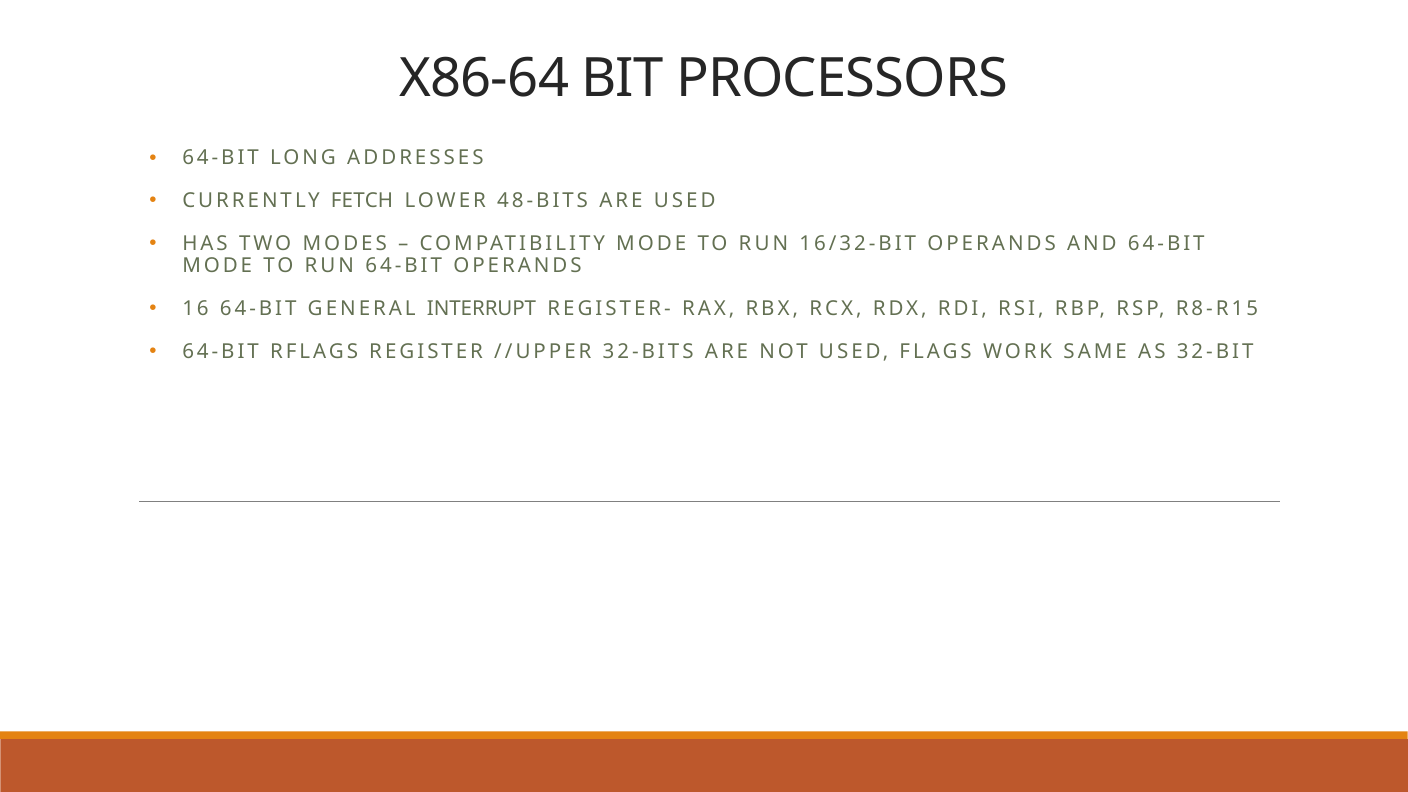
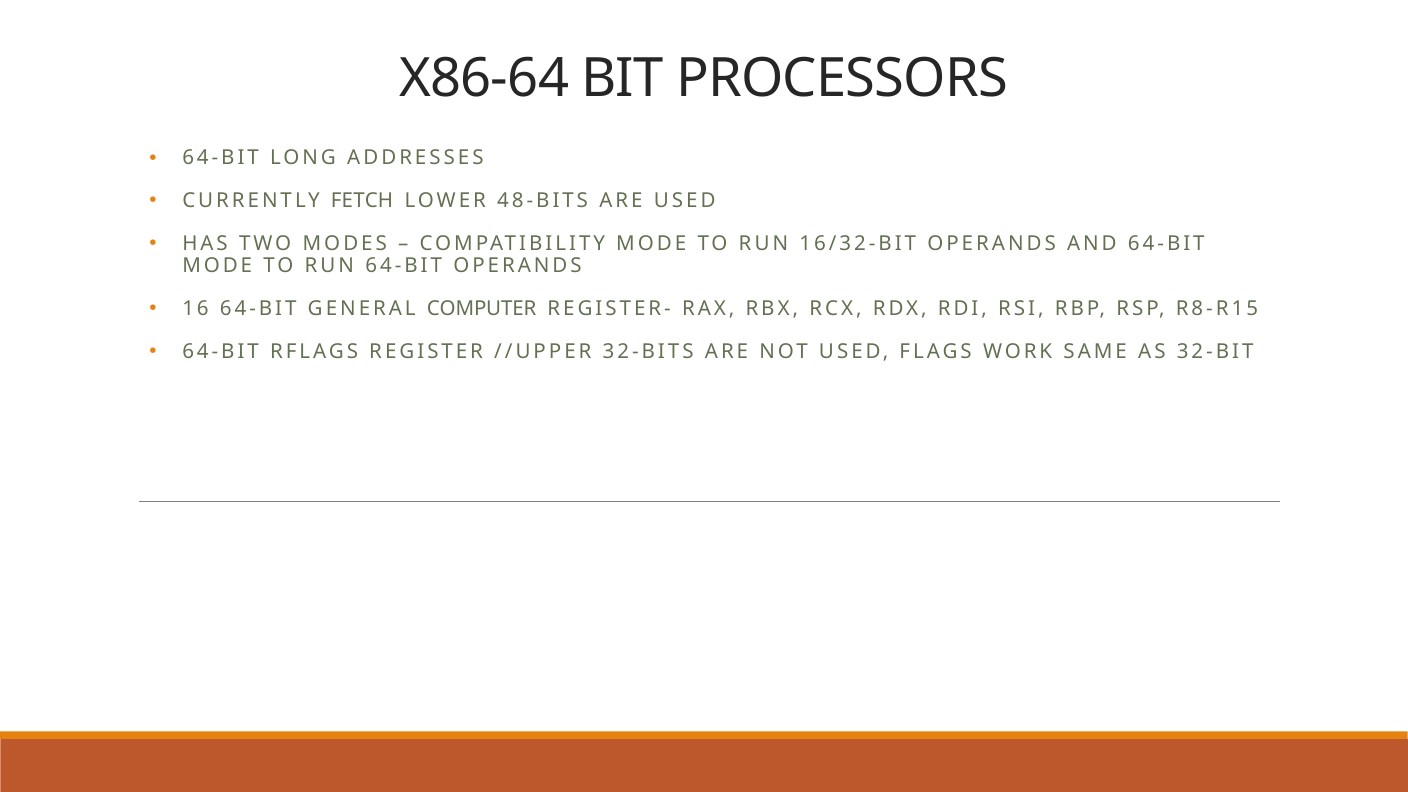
INTERRUPT: INTERRUPT -> COMPUTER
